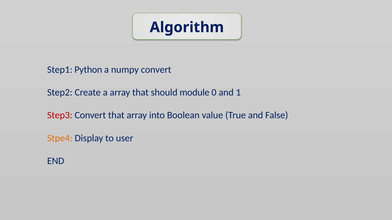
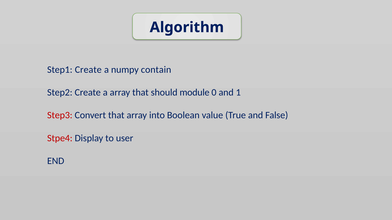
Step1 Python: Python -> Create
numpy convert: convert -> contain
Stpe4 colour: orange -> red
